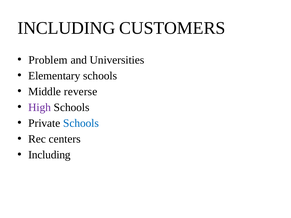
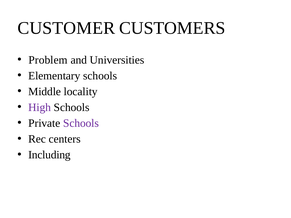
INCLUDING at (66, 28): INCLUDING -> CUSTOMER
reverse: reverse -> locality
Schools at (81, 123) colour: blue -> purple
